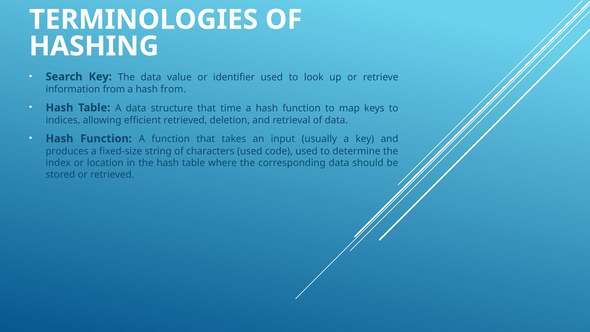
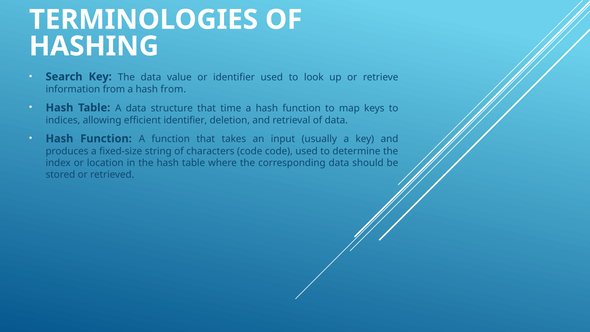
efficient retrieved: retrieved -> identifier
characters used: used -> code
